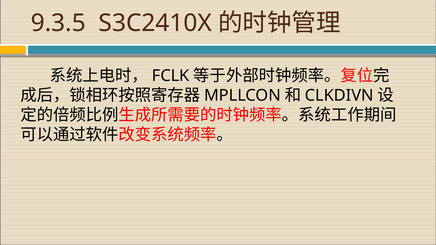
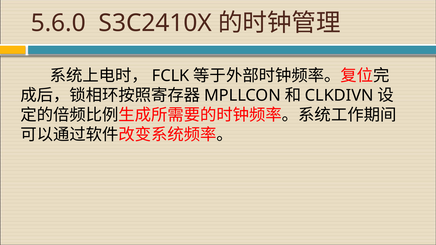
9.3.5: 9.3.5 -> 5.6.0
